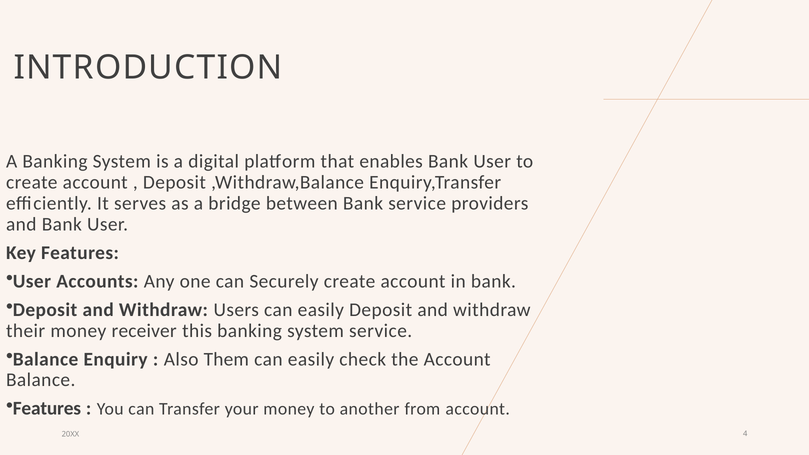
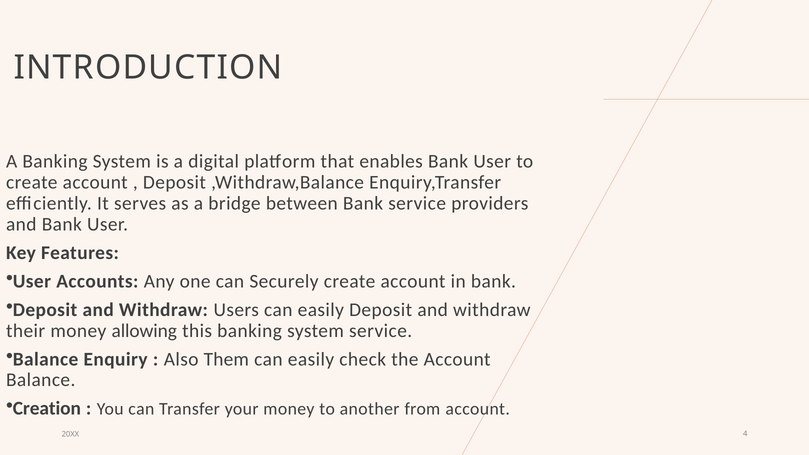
receiver: receiver -> allowing
Features at (47, 409): Features -> Creation
